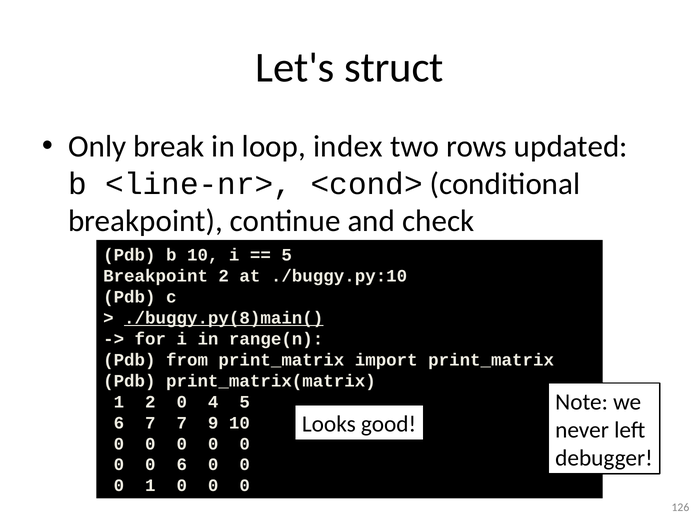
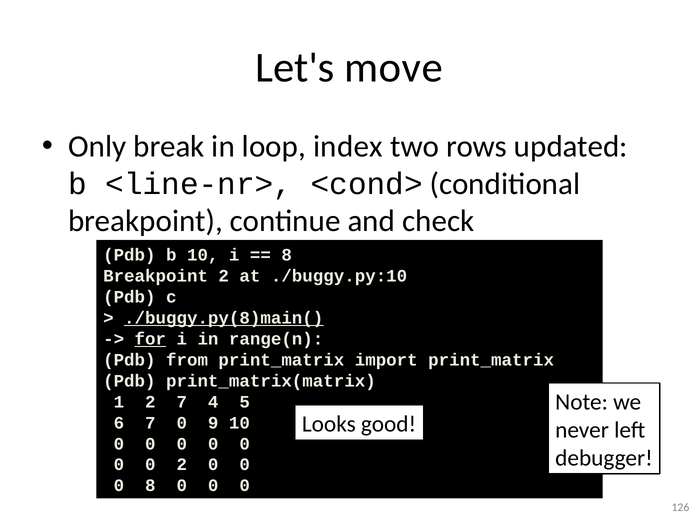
struct: struct -> move
5 at (287, 255): 5 -> 8
for underline: none -> present
2 0: 0 -> 7
7 7: 7 -> 0
0 6: 6 -> 2
0 1: 1 -> 8
